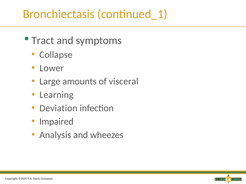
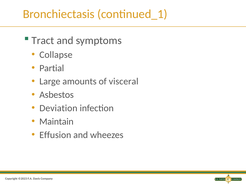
Lower: Lower -> Partial
Learning: Learning -> Asbestos
Impaired: Impaired -> Maintain
Analysis: Analysis -> Effusion
